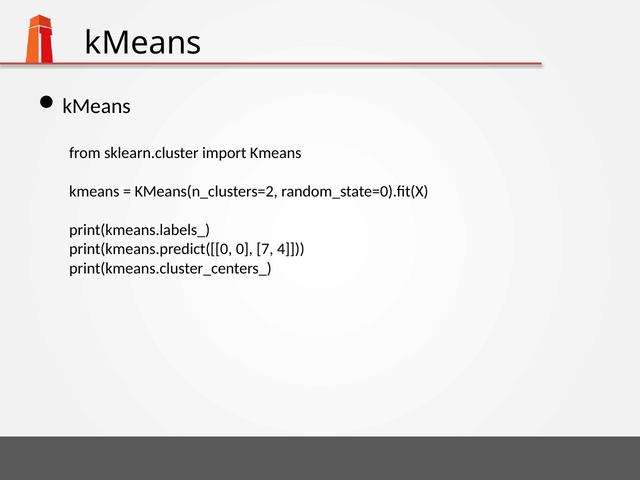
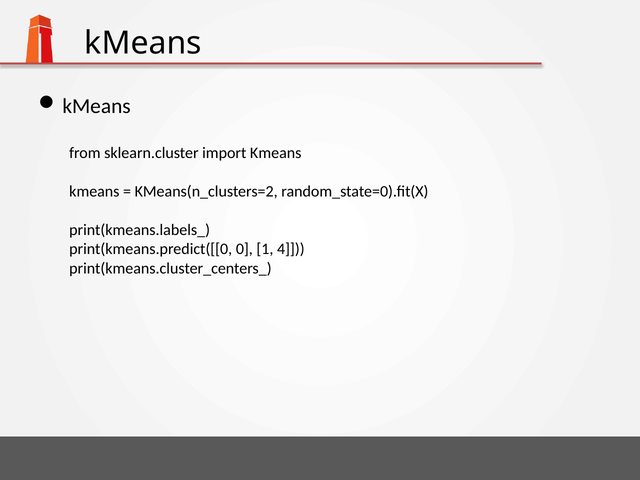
7: 7 -> 1
